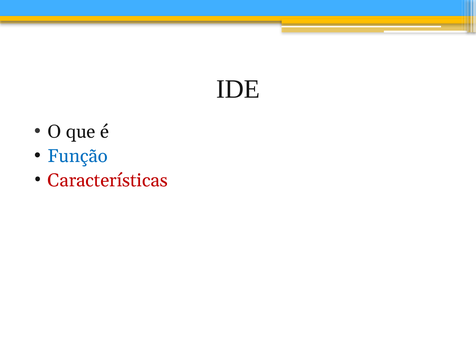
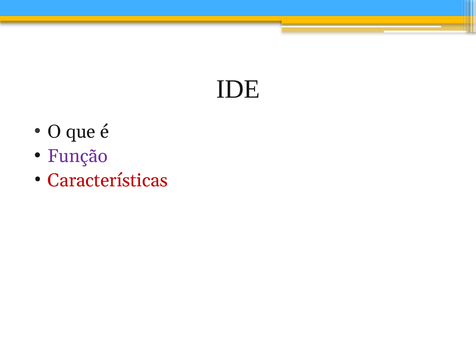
Função colour: blue -> purple
